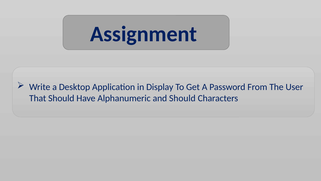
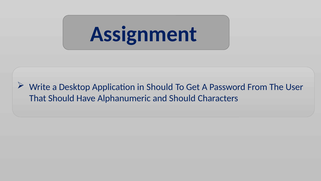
in Display: Display -> Should
